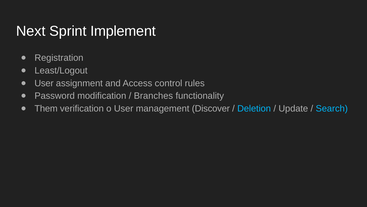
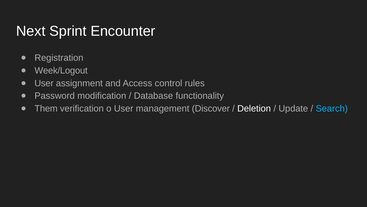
Implement: Implement -> Encounter
Least/Logout: Least/Logout -> Week/Logout
Branches: Branches -> Database
Deletion colour: light blue -> white
